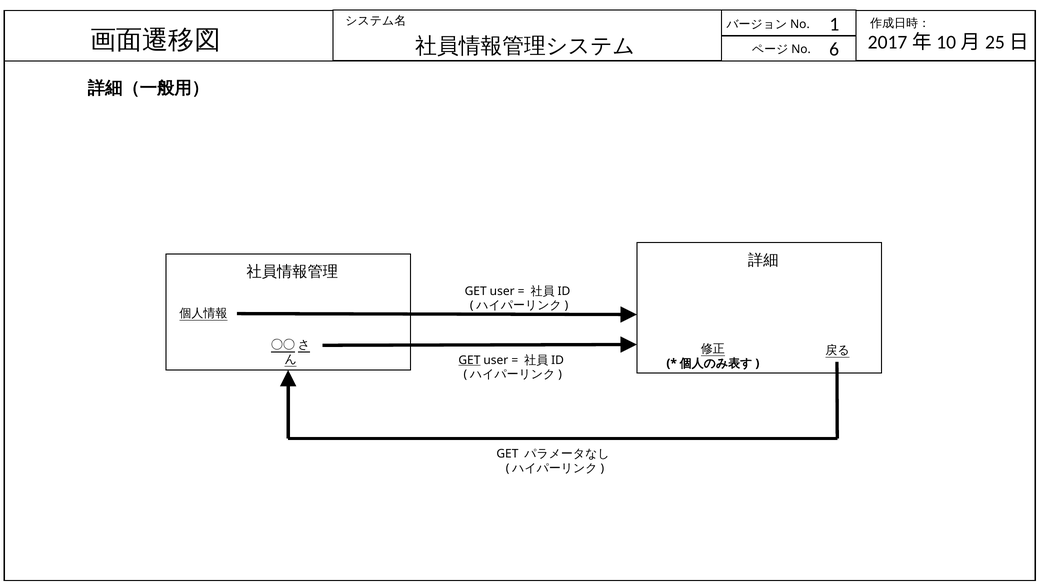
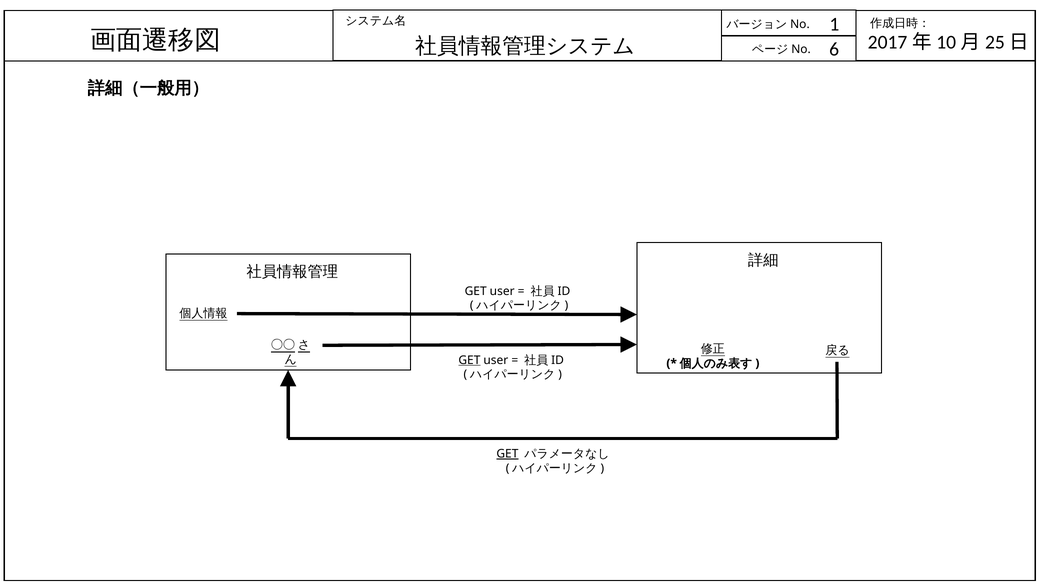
GET at (507, 454) underline: none -> present
